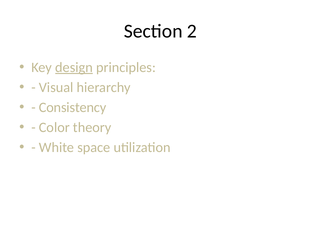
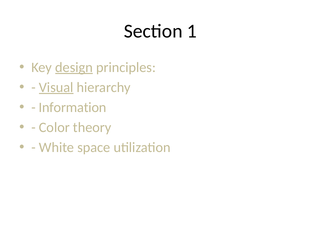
2: 2 -> 1
Visual underline: none -> present
Consistency: Consistency -> Information
